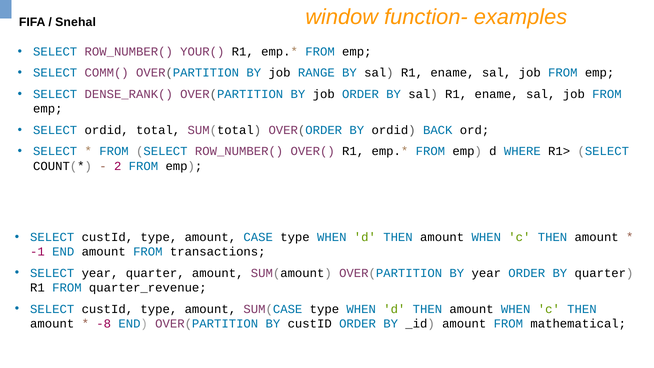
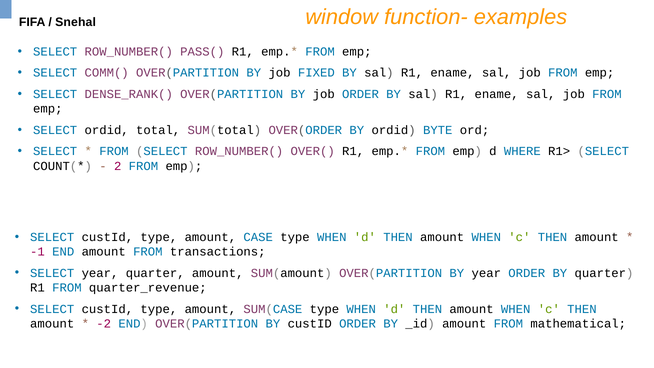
YOUR(: YOUR( -> PASS(
RANGE: RANGE -> FIXED
BACK: BACK -> BYTE
-8: -8 -> -2
